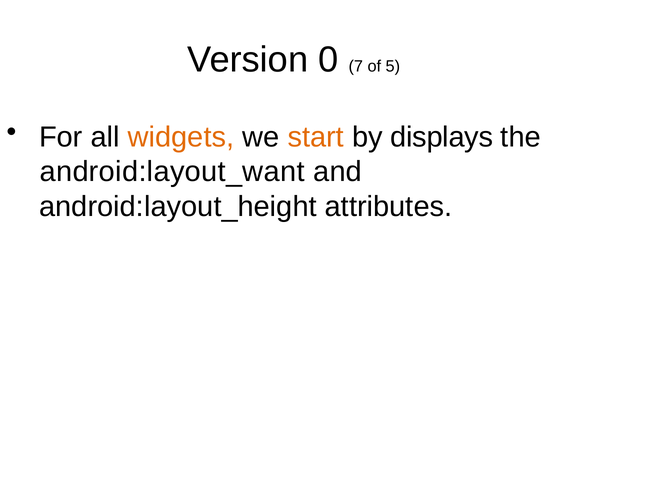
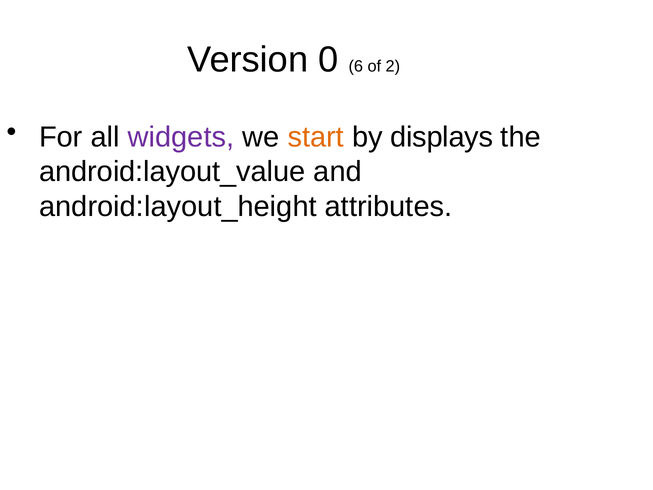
7: 7 -> 6
5: 5 -> 2
widgets colour: orange -> purple
android:layout_want: android:layout_want -> android:layout_value
